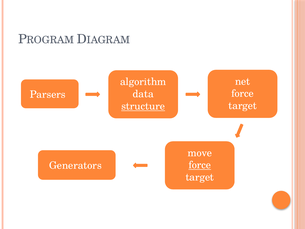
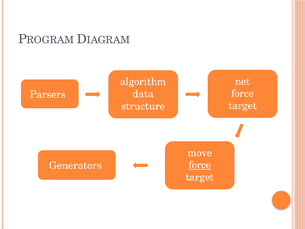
structure underline: present -> none
